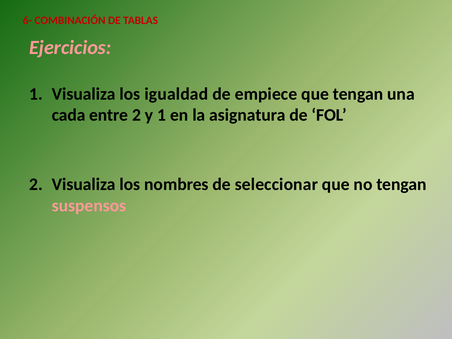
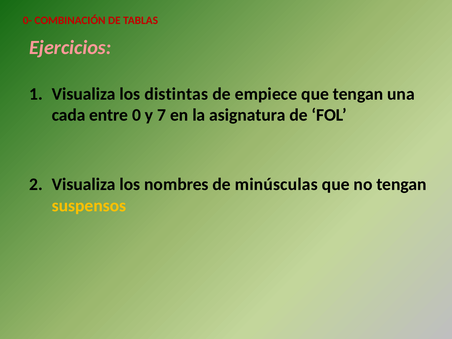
6-: 6- -> 0-
igualdad: igualdad -> distintas
entre 2: 2 -> 0
y 1: 1 -> 7
seleccionar: seleccionar -> minúsculas
suspensos colour: pink -> yellow
